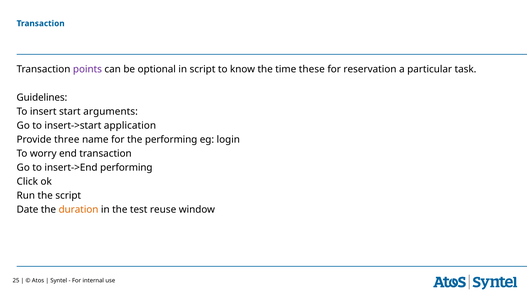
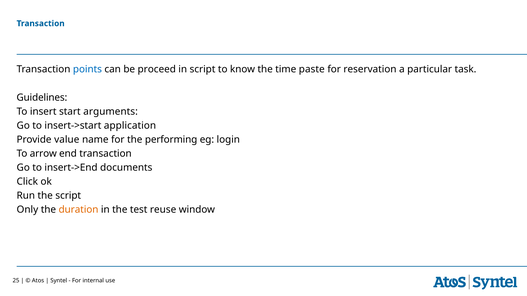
points colour: purple -> blue
optional: optional -> proceed
these: these -> paste
three: three -> value
worry: worry -> arrow
insert->End performing: performing -> documents
Date: Date -> Only
